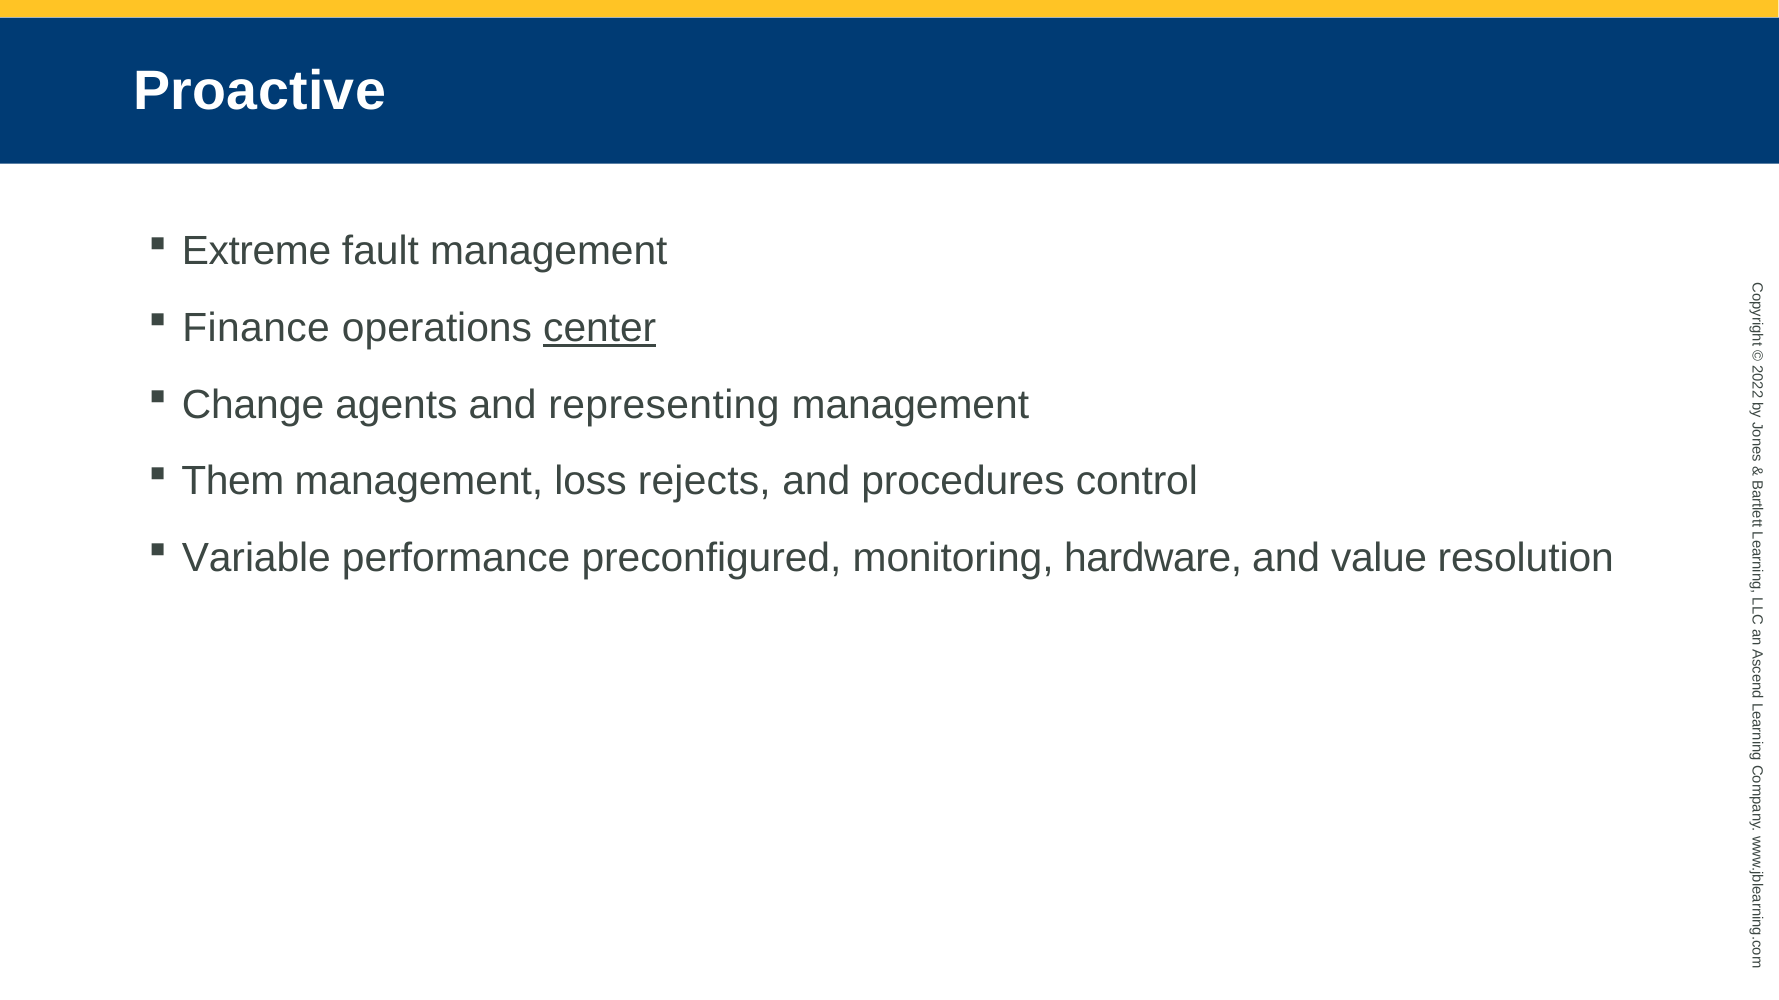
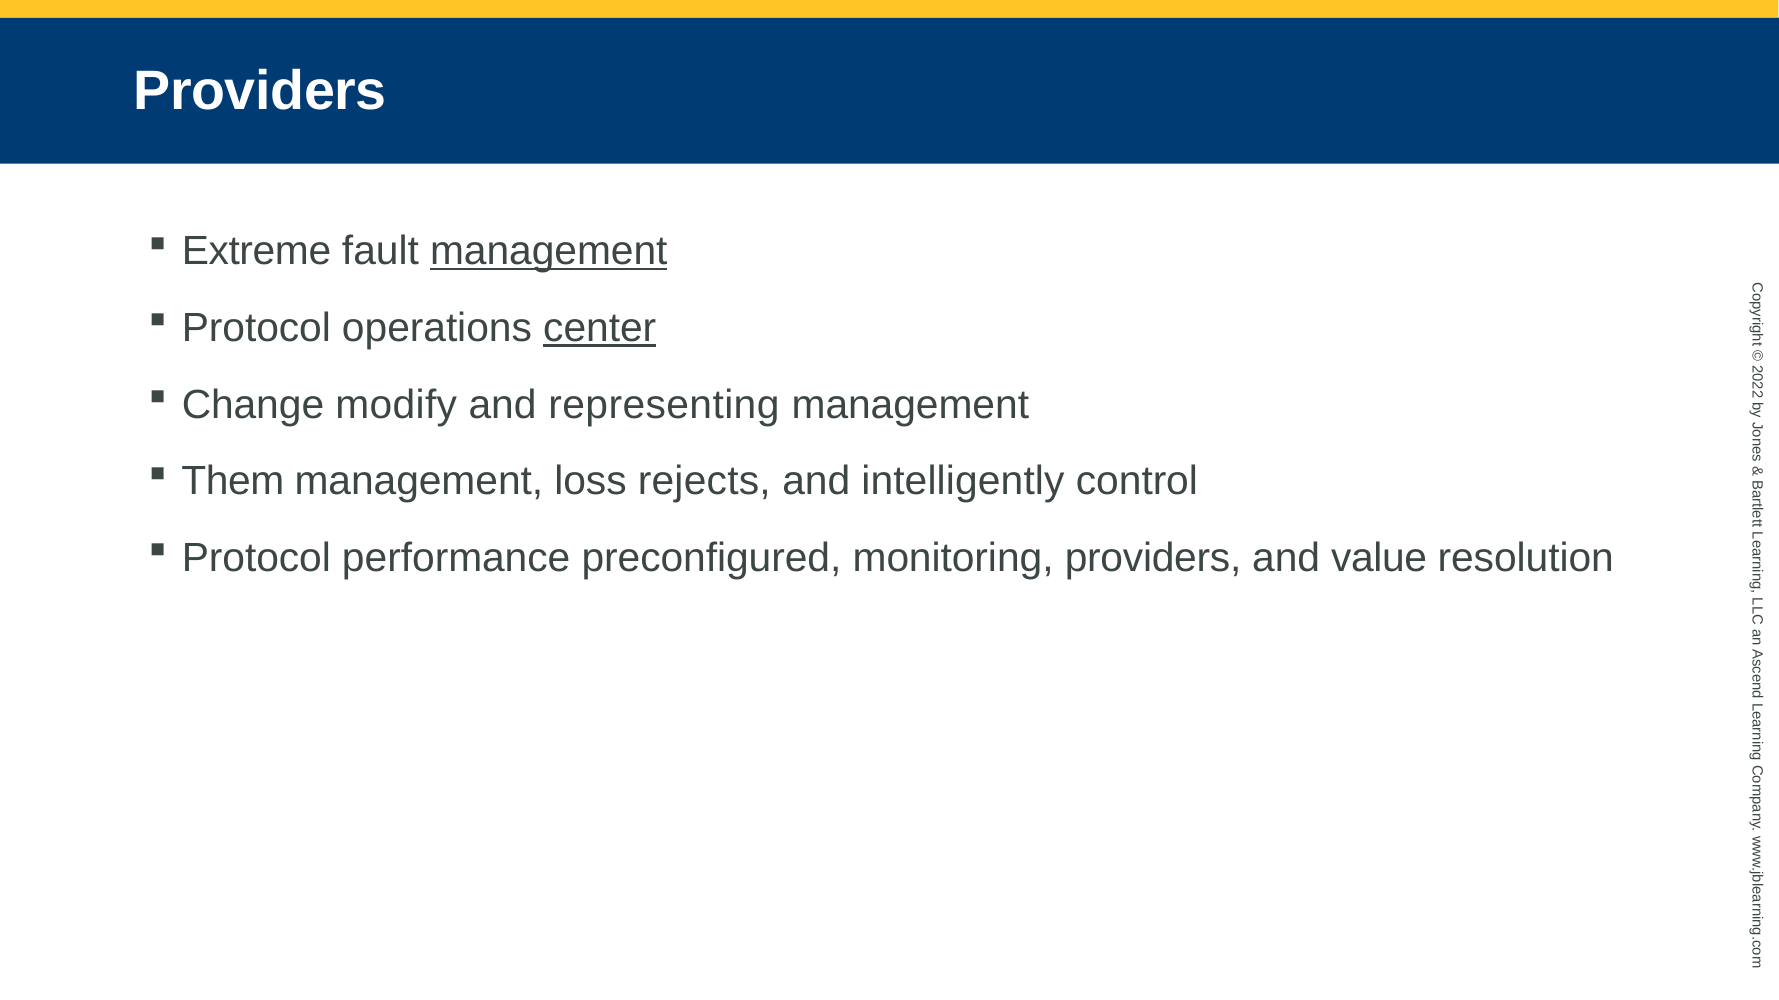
Proactive at (260, 91): Proactive -> Providers
management at (549, 252) underline: none -> present
Finance at (256, 328): Finance -> Protocol
agents: agents -> modify
procedures: procedures -> intelligently
Variable at (256, 558): Variable -> Protocol
monitoring hardware: hardware -> providers
